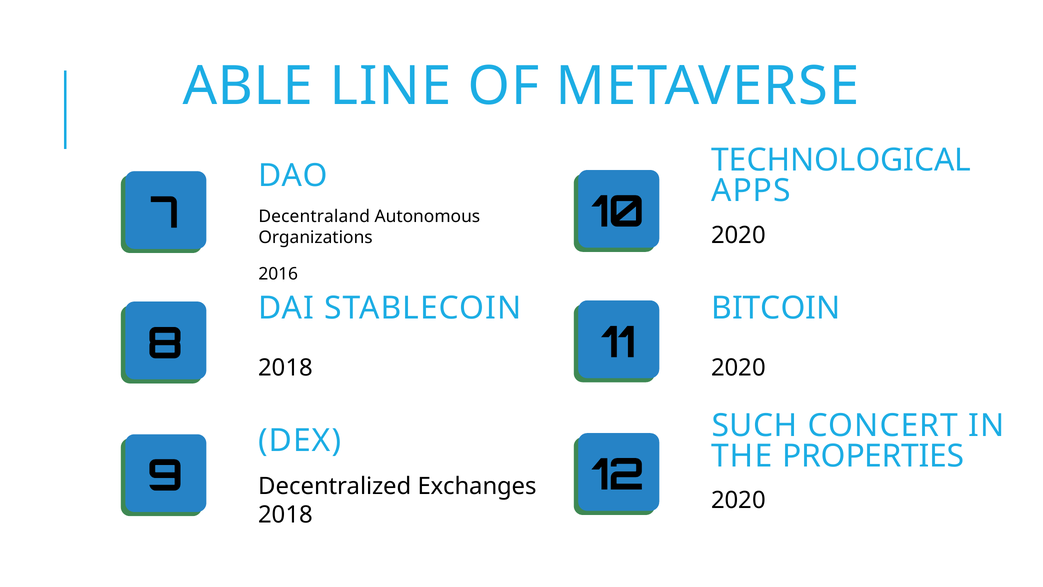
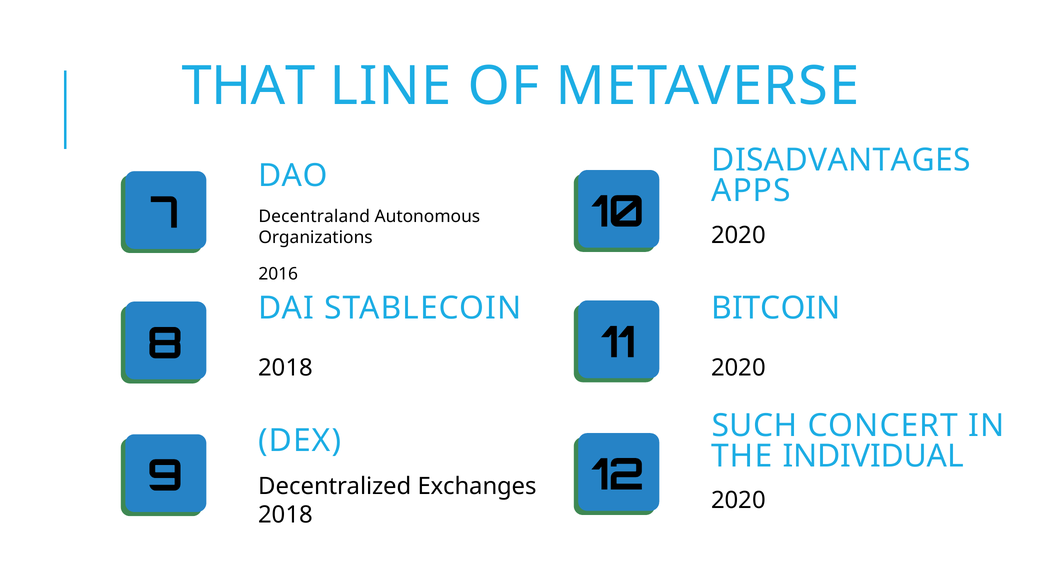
ABLE: ABLE -> THAT
TECHNOLOGICAL: TECHNOLOGICAL -> DISADVANTAGES
PROPERTIES: PROPERTIES -> INDIVIDUAL
